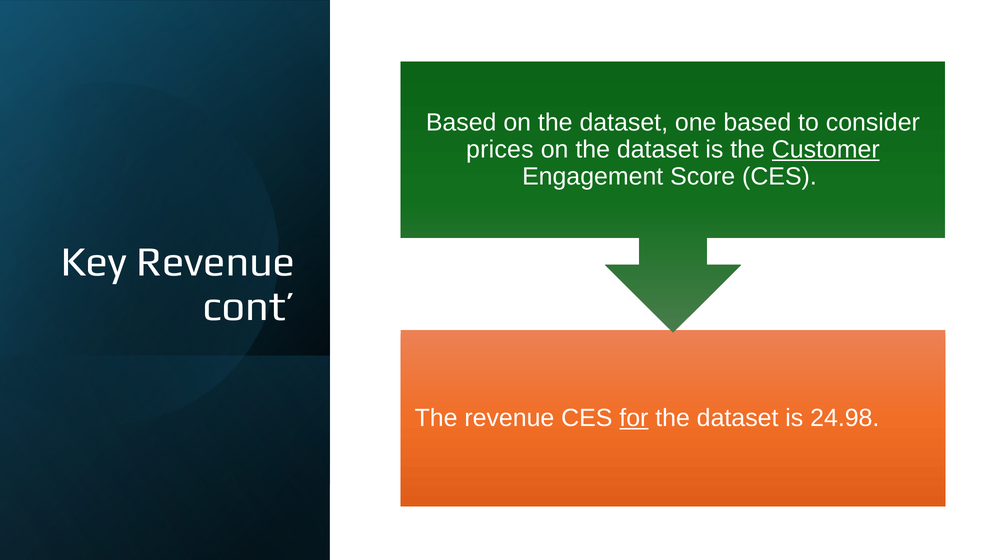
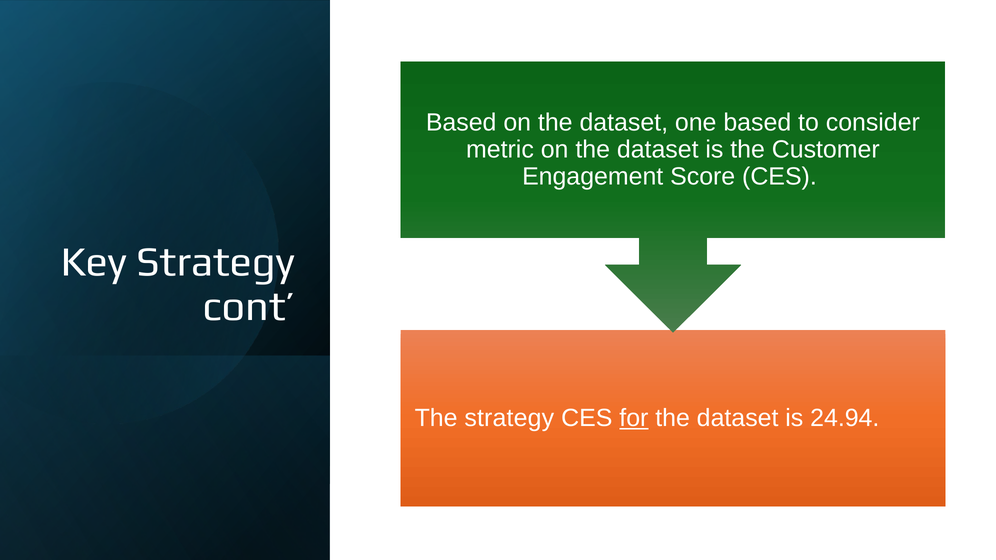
prices: prices -> metric
Customer underline: present -> none
Key Revenue: Revenue -> Strategy
The revenue: revenue -> strategy
24.98: 24.98 -> 24.94
